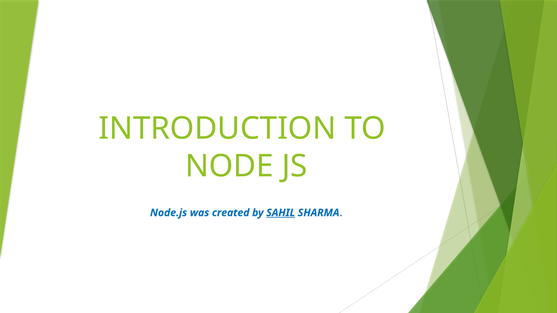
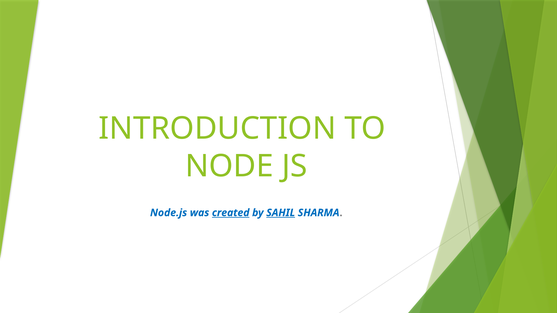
created underline: none -> present
